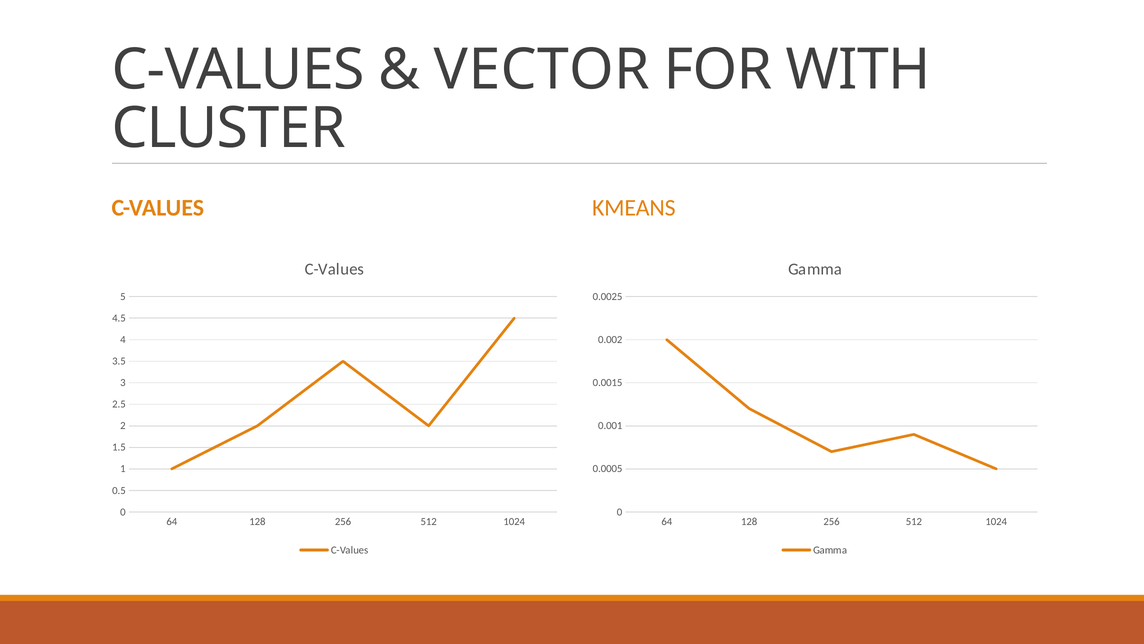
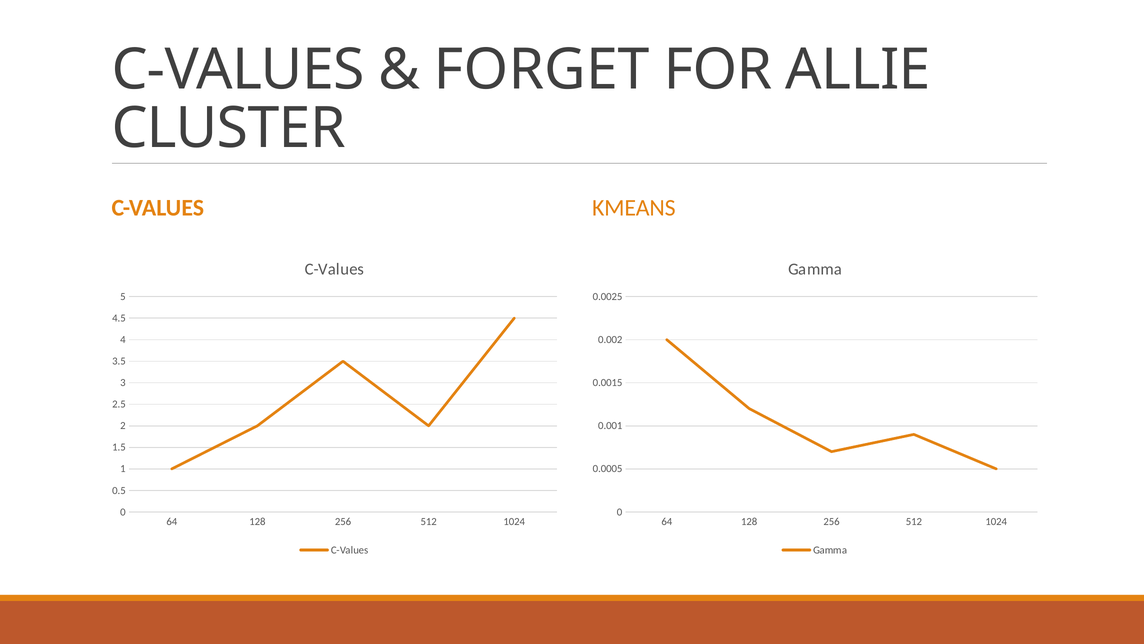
VECTOR: VECTOR -> FORGET
WITH: WITH -> ALLIE
